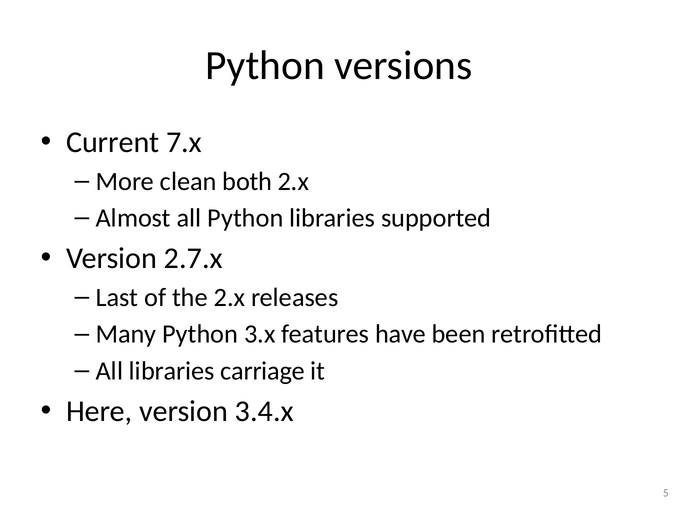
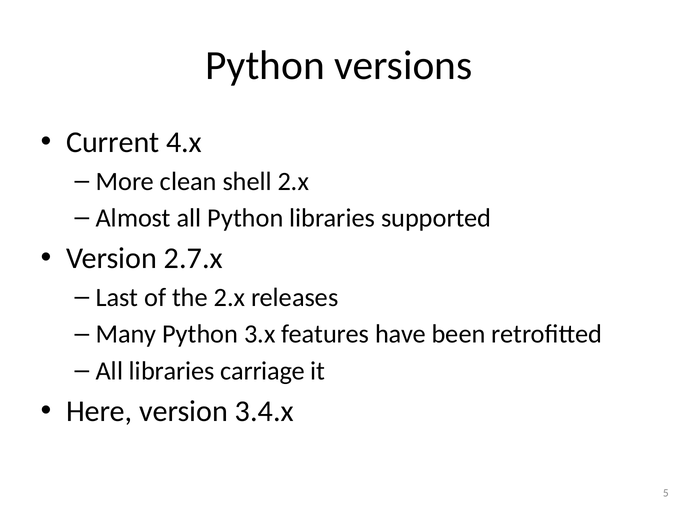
7.x: 7.x -> 4.x
both: both -> shell
